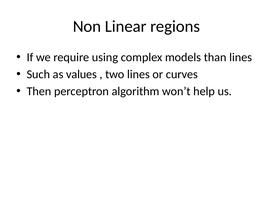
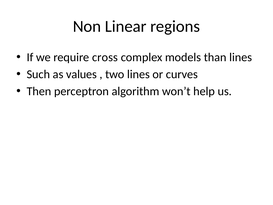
using: using -> cross
